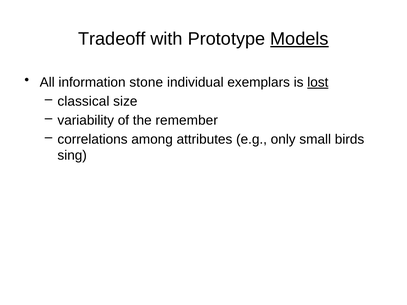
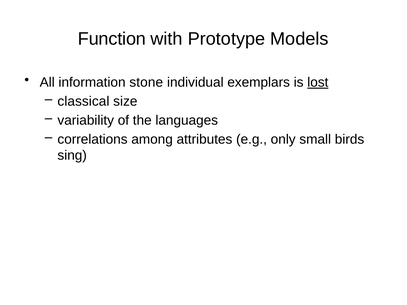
Tradeoff: Tradeoff -> Function
Models underline: present -> none
remember: remember -> languages
